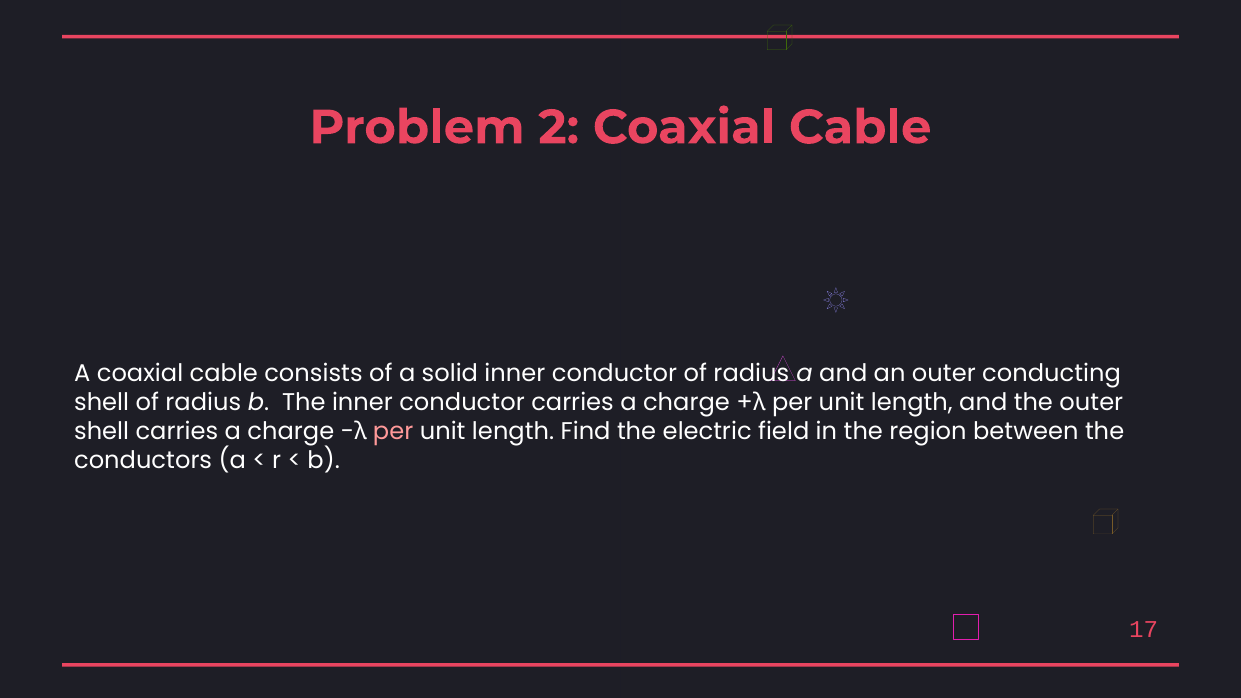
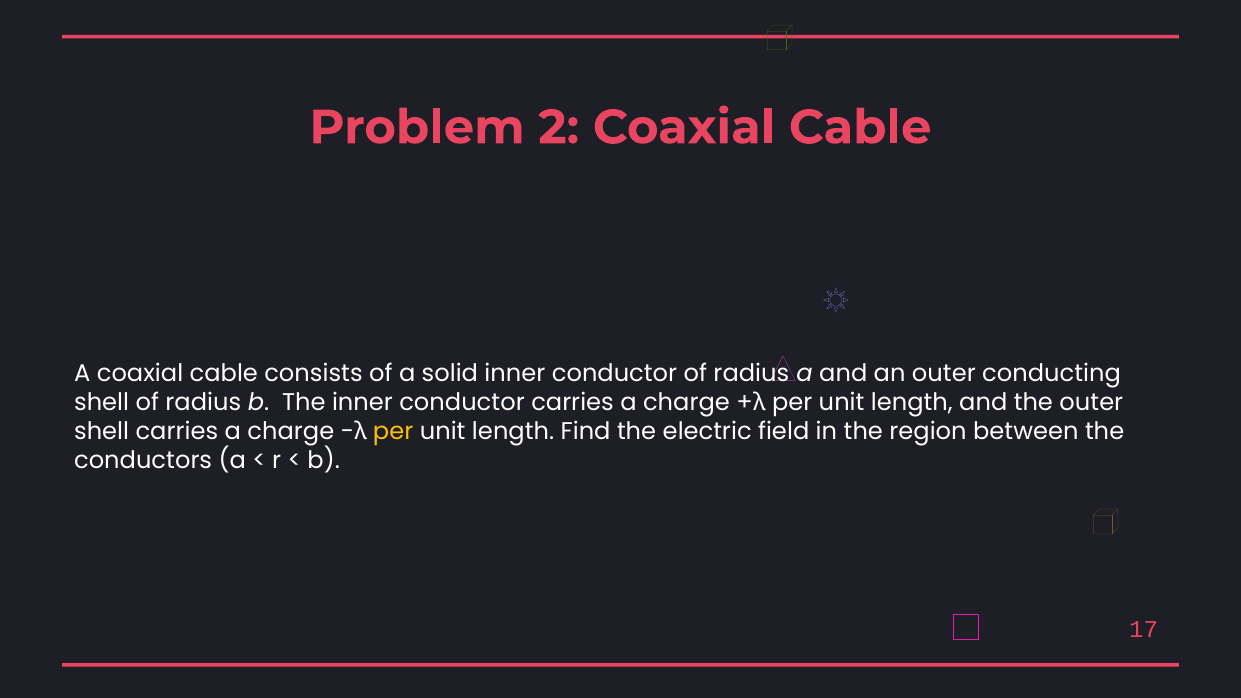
per at (393, 432) colour: pink -> yellow
